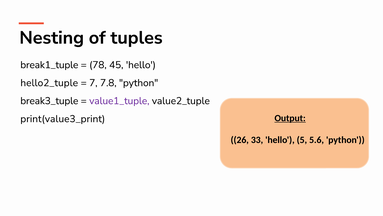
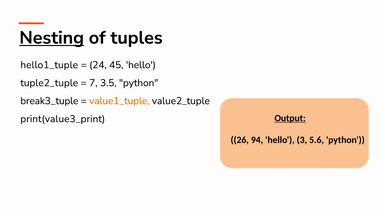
Nesting underline: none -> present
break1_tuple: break1_tuple -> hello1_tuple
78: 78 -> 24
hello2_tuple: hello2_tuple -> tuple2_tuple
7.8: 7.8 -> 3.5
value1_tuple colour: purple -> orange
33: 33 -> 94
5: 5 -> 3
